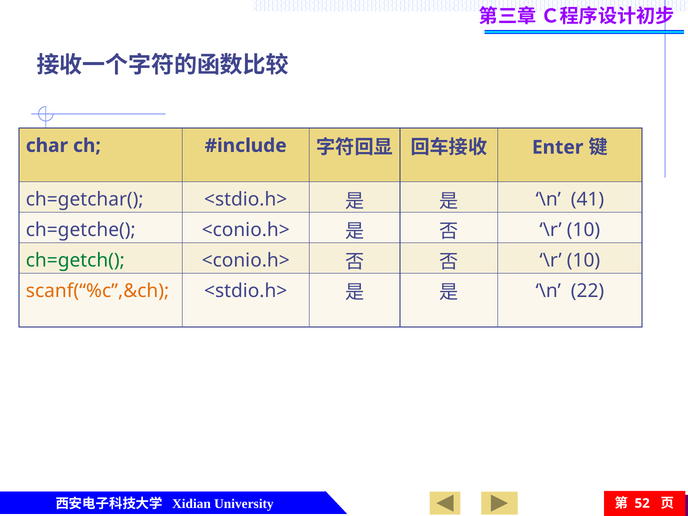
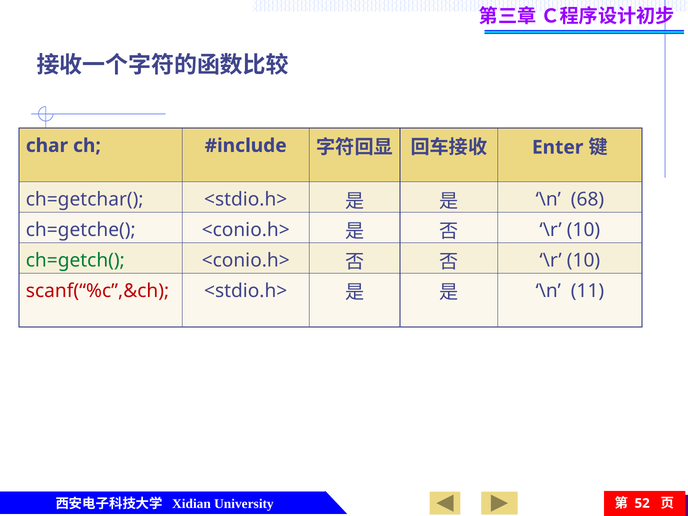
41: 41 -> 68
scanf(“%c”,&ch colour: orange -> red
22: 22 -> 11
